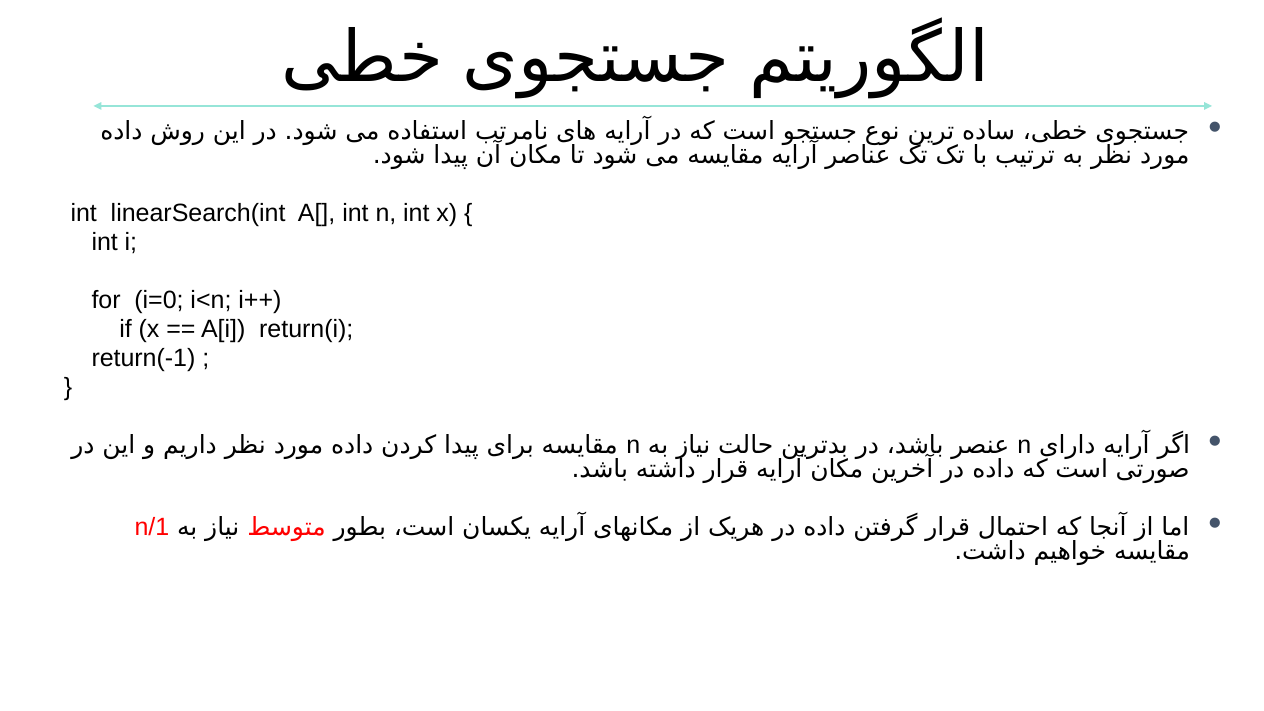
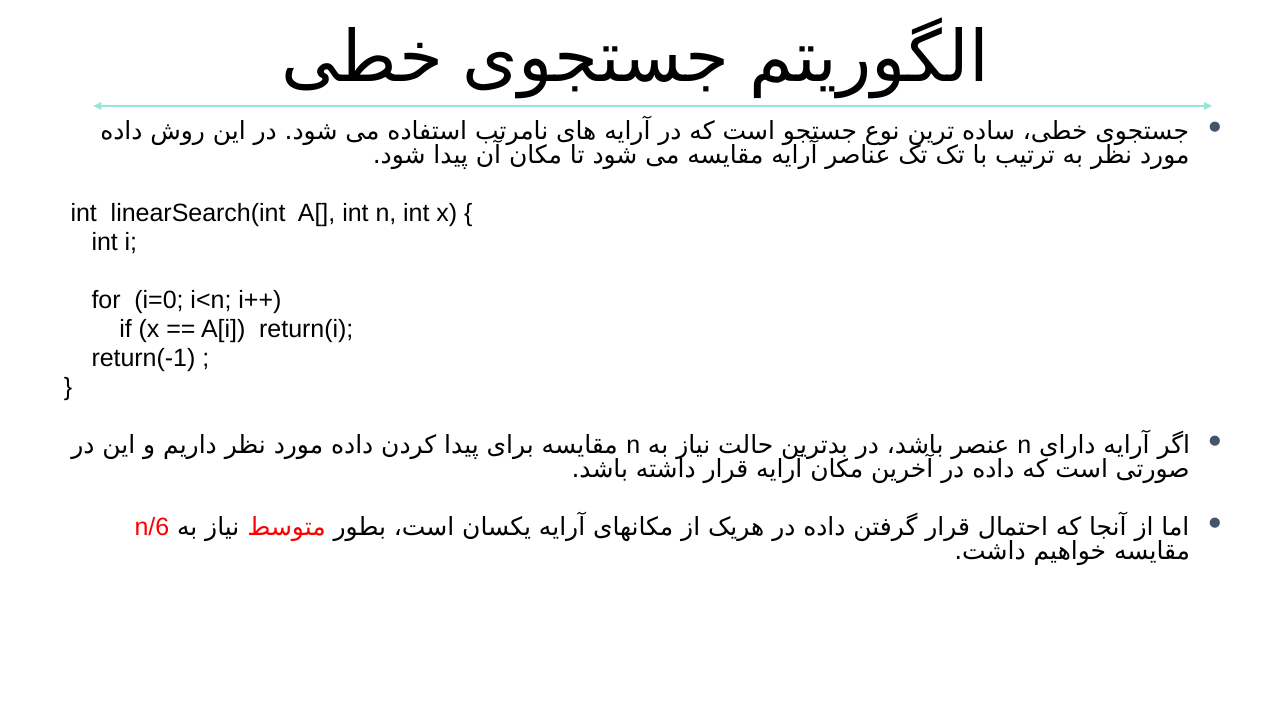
n/1: n/1 -> n/6
